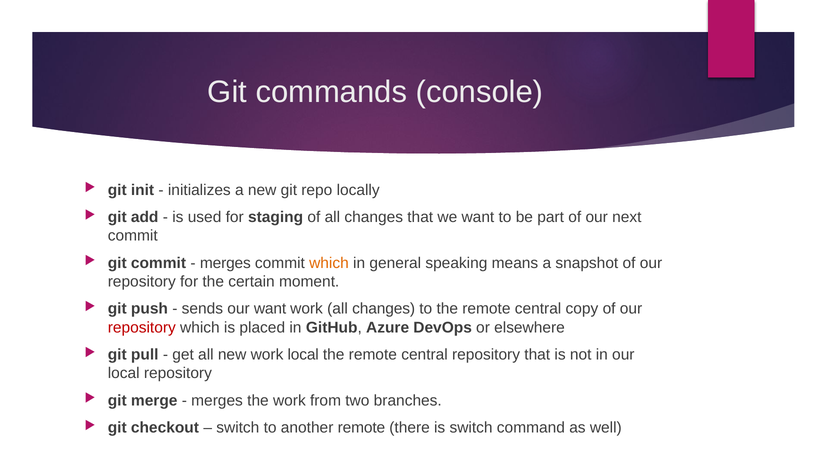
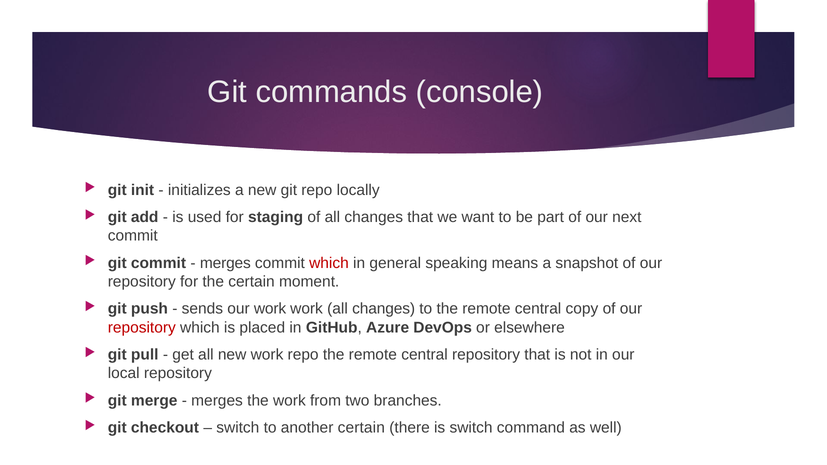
which at (329, 263) colour: orange -> red
our want: want -> work
work local: local -> repo
another remote: remote -> certain
